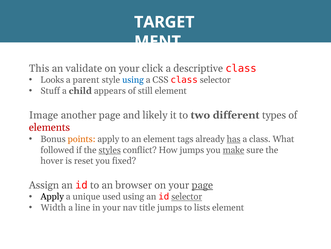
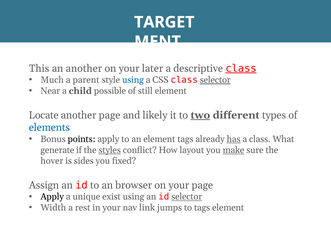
an validate: validate -> another
click: click -> later
class at (241, 68) underline: none -> present
Looks: Looks -> Much
selector at (215, 80) underline: none -> present
Stuff: Stuff -> Near
appears: appears -> possible
Image: Image -> Locate
two underline: none -> present
elements colour: red -> blue
points colour: orange -> black
followed: followed -> generate
How jumps: jumps -> layout
reset: reset -> sides
page at (202, 185) underline: present -> none
used: used -> exist
line: line -> rest
title: title -> link
to lists: lists -> tags
